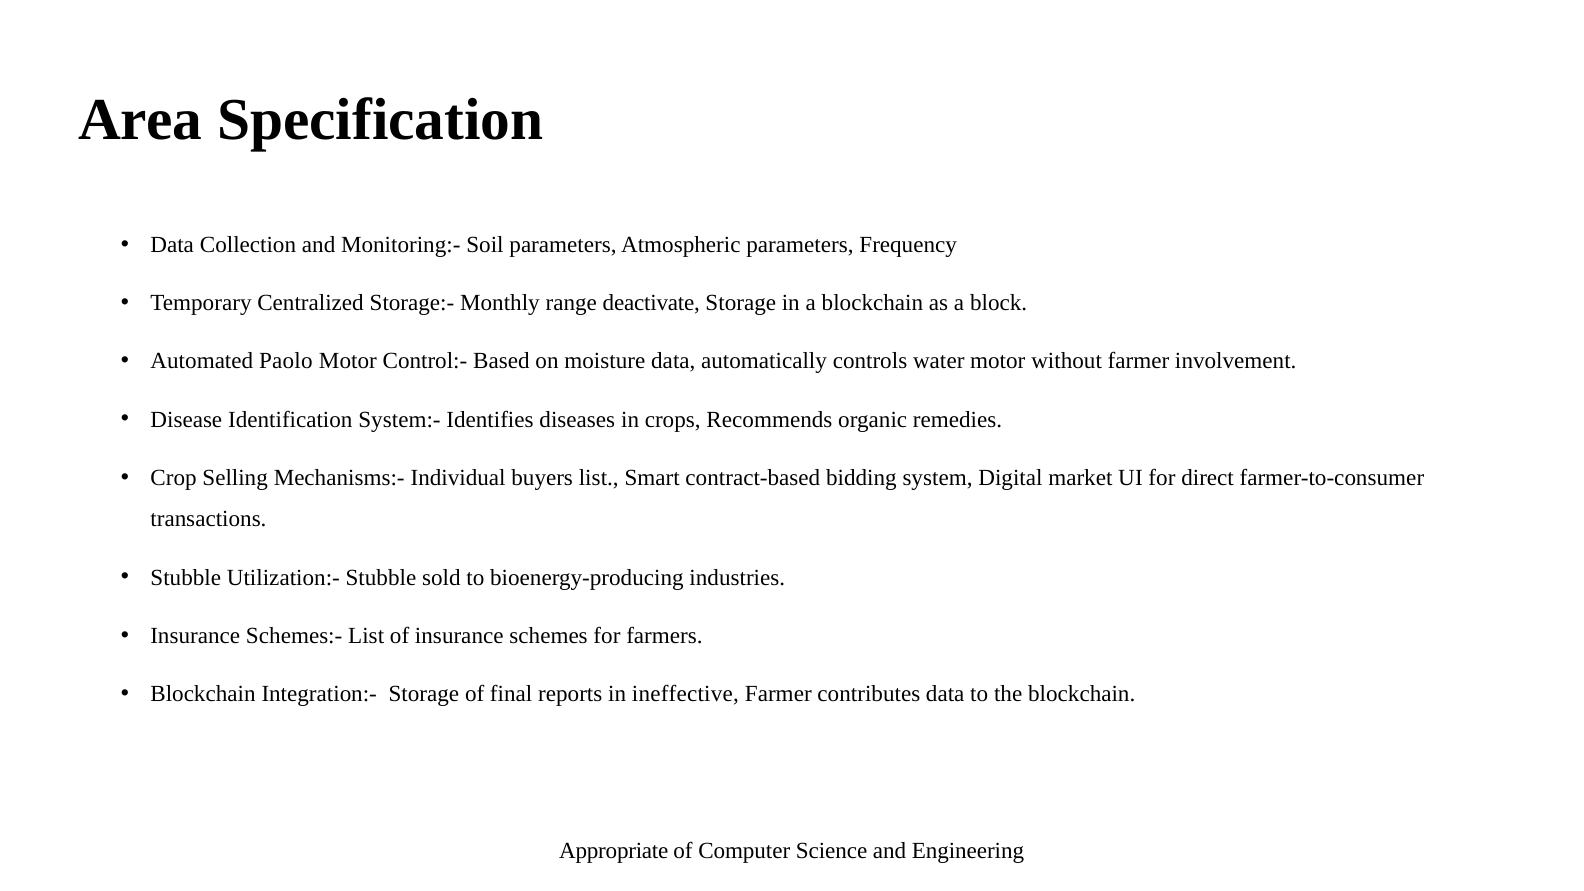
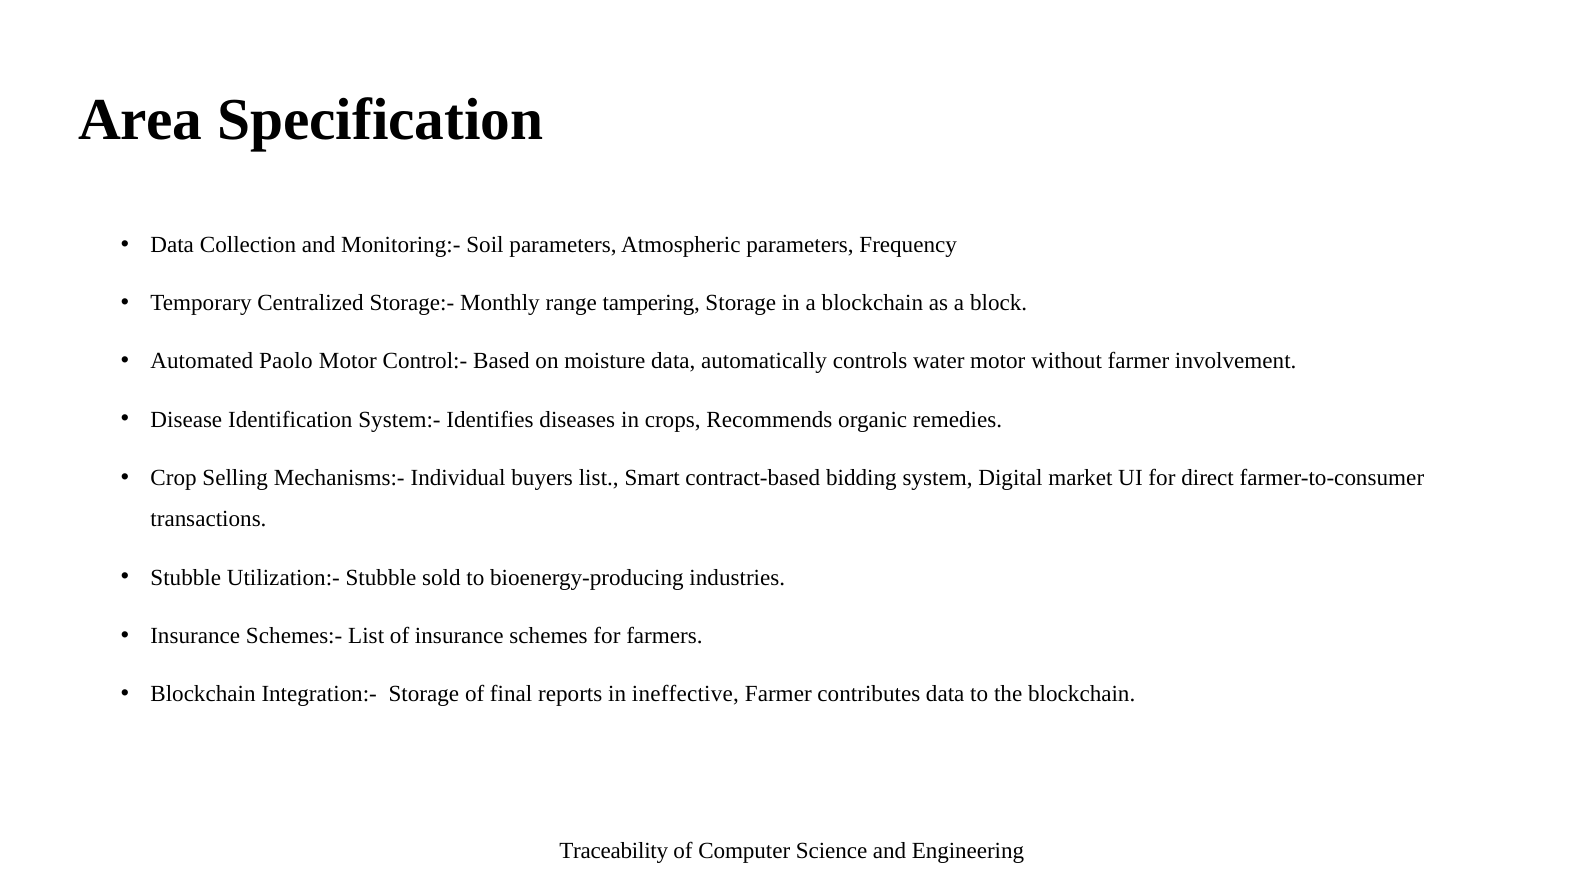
deactivate: deactivate -> tampering
Appropriate: Appropriate -> Traceability
